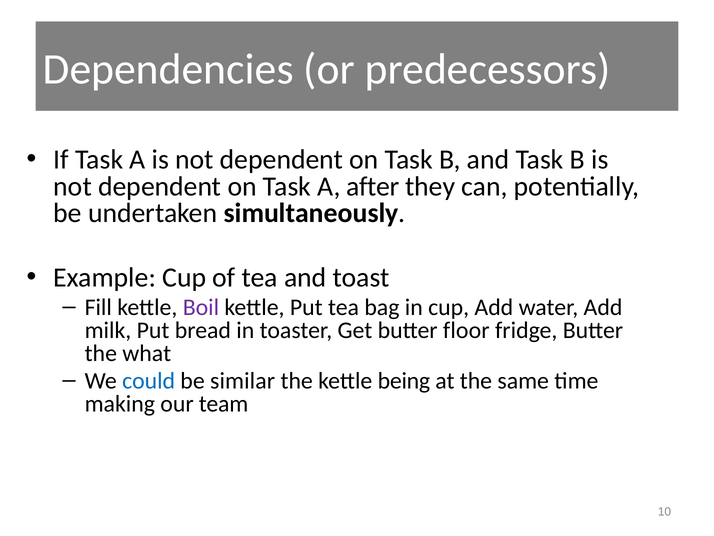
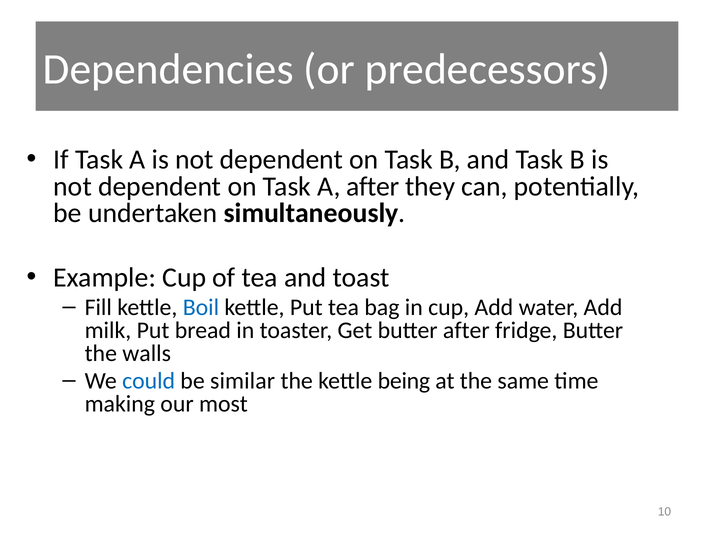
Boil colour: purple -> blue
butter floor: floor -> after
what: what -> walls
team: team -> most
